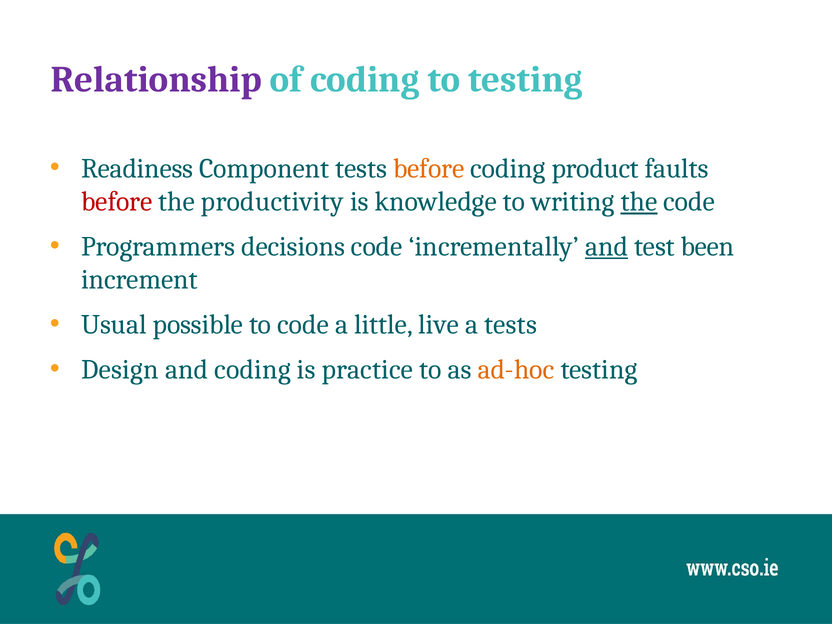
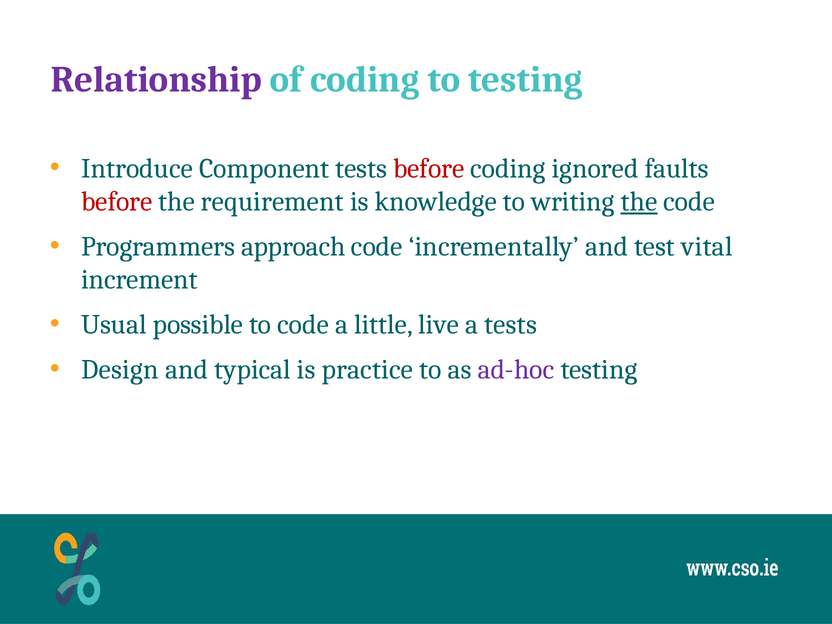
Readiness: Readiness -> Introduce
before at (429, 168) colour: orange -> red
product: product -> ignored
productivity: productivity -> requirement
decisions: decisions -> approach
and at (607, 246) underline: present -> none
been: been -> vital
and coding: coding -> typical
ad-hoc colour: orange -> purple
